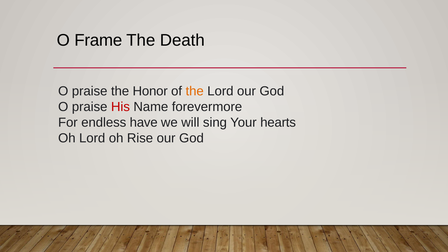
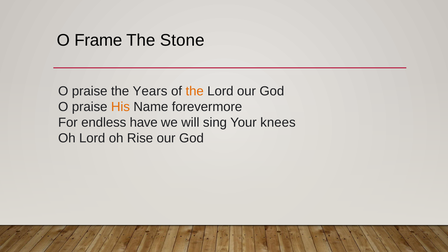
Death: Death -> Stone
Honor: Honor -> Years
His colour: red -> orange
hearts: hearts -> knees
